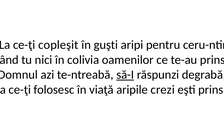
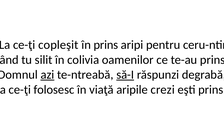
în guşti: guşti -> prins
nici: nici -> silit
azi underline: none -> present
